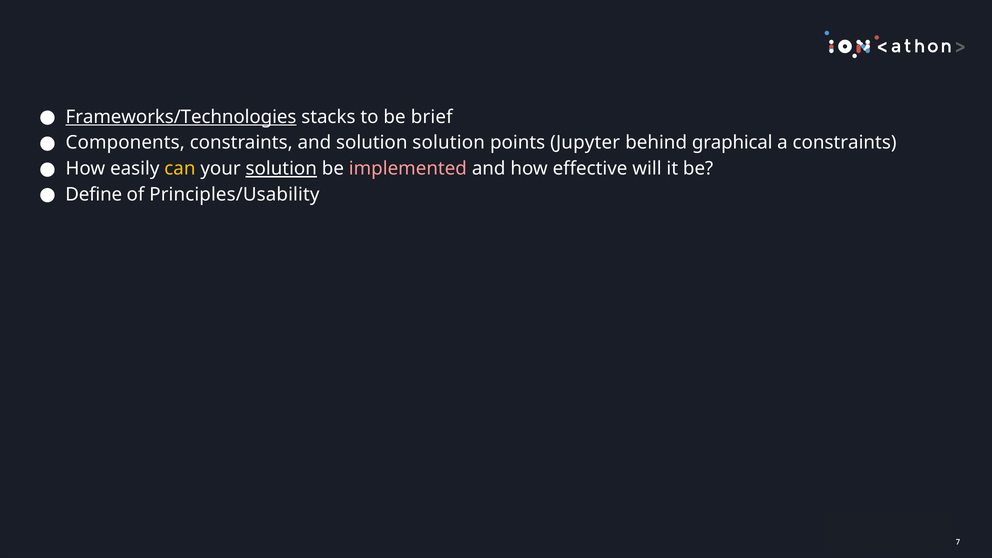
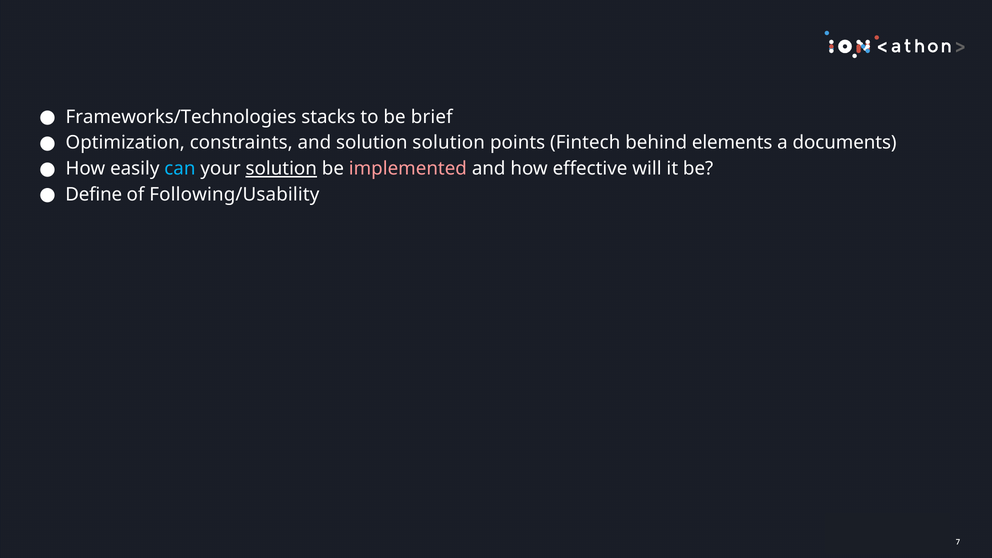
Frameworks/Technologies underline: present -> none
Components: Components -> Optimization
Jupyter: Jupyter -> Fintech
graphical: graphical -> elements
a constraints: constraints -> documents
can colour: yellow -> light blue
Principles/Usability: Principles/Usability -> Following/Usability
